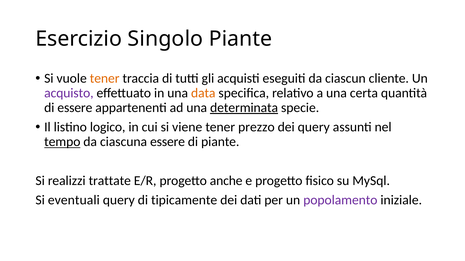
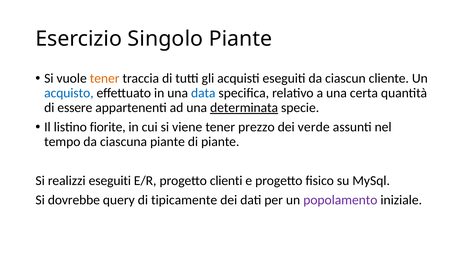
acquisto colour: purple -> blue
data colour: orange -> blue
logico: logico -> fiorite
dei query: query -> verde
tempo underline: present -> none
ciascuna essere: essere -> piante
realizzi trattate: trattate -> eseguiti
anche: anche -> clienti
eventuali: eventuali -> dovrebbe
